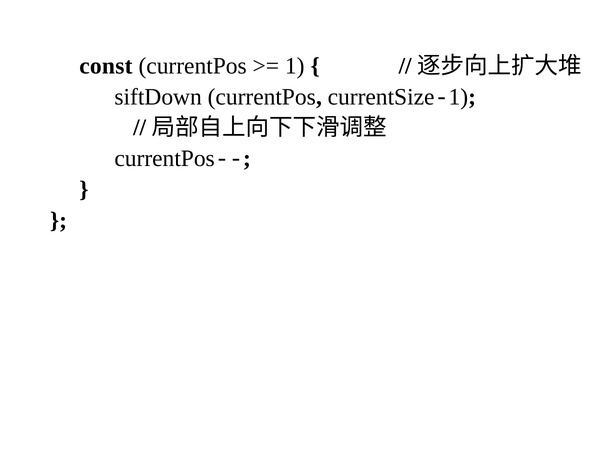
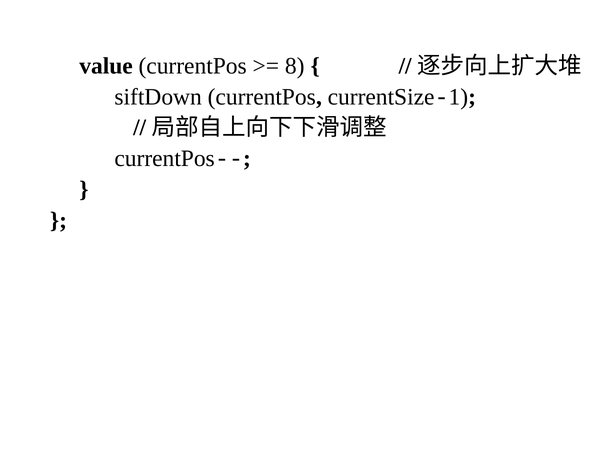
const: const -> value
1 at (295, 66): 1 -> 8
